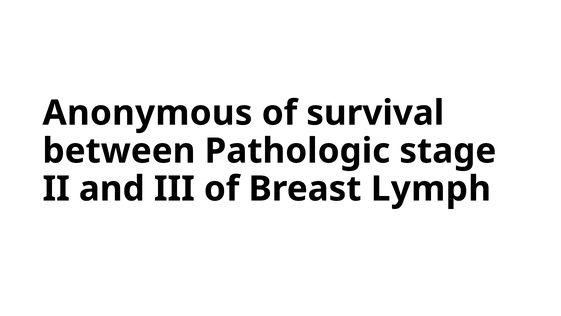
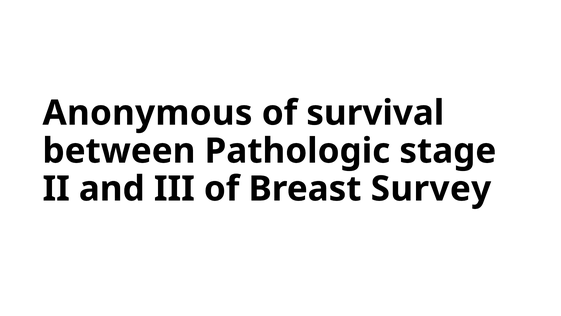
Lymph: Lymph -> Survey
